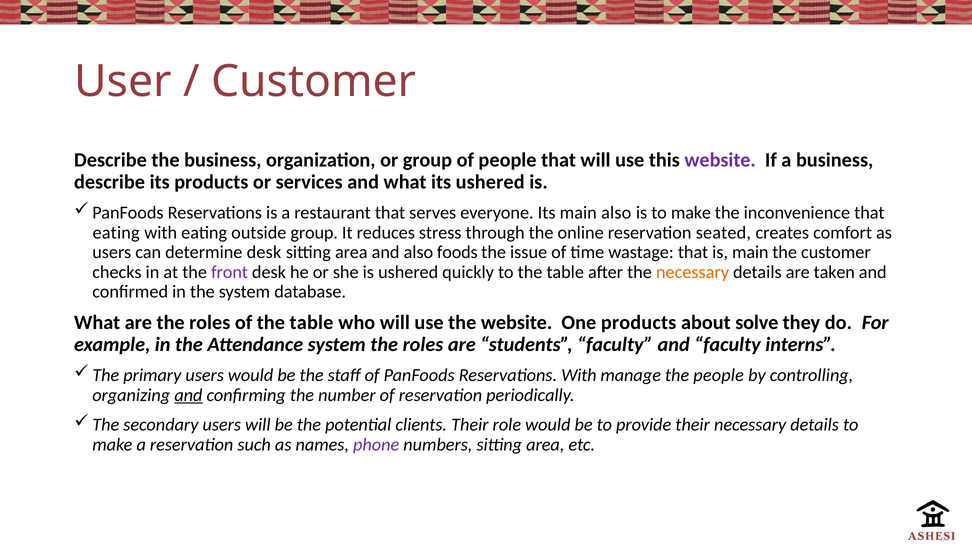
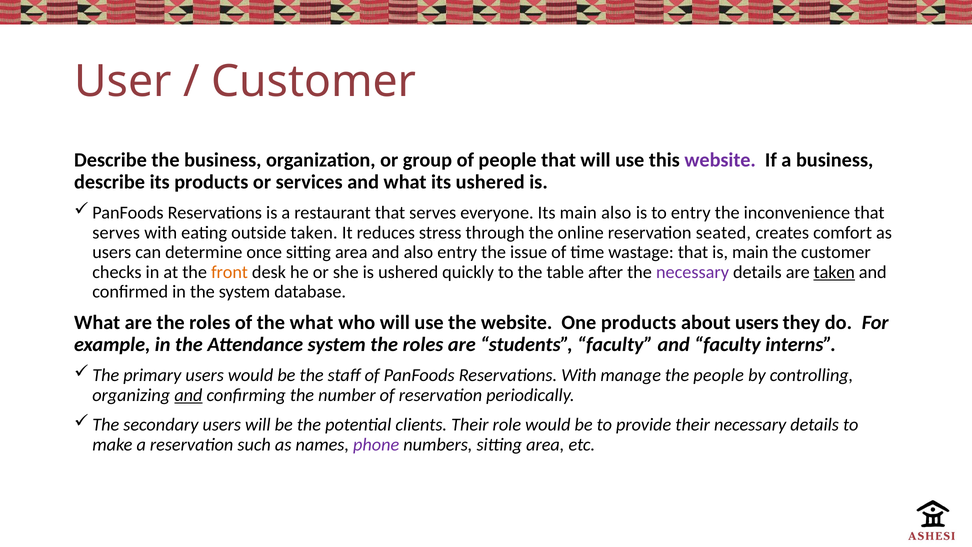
is to make: make -> entry
eating at (116, 232): eating -> serves
outside group: group -> taken
determine desk: desk -> once
also foods: foods -> entry
front colour: purple -> orange
necessary at (693, 272) colour: orange -> purple
taken at (834, 272) underline: none -> present
of the table: table -> what
about solve: solve -> users
